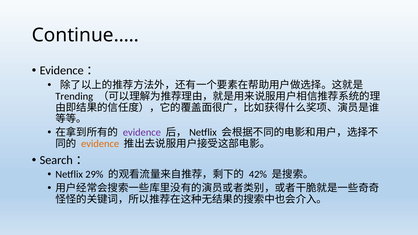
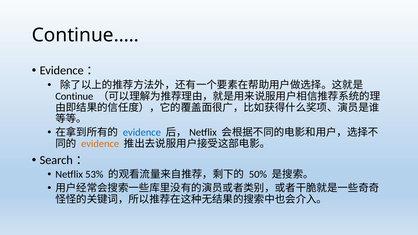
Trending: Trending -> Continue
evidence at (142, 132) colour: purple -> blue
29%: 29% -> 53%
42%: 42% -> 50%
